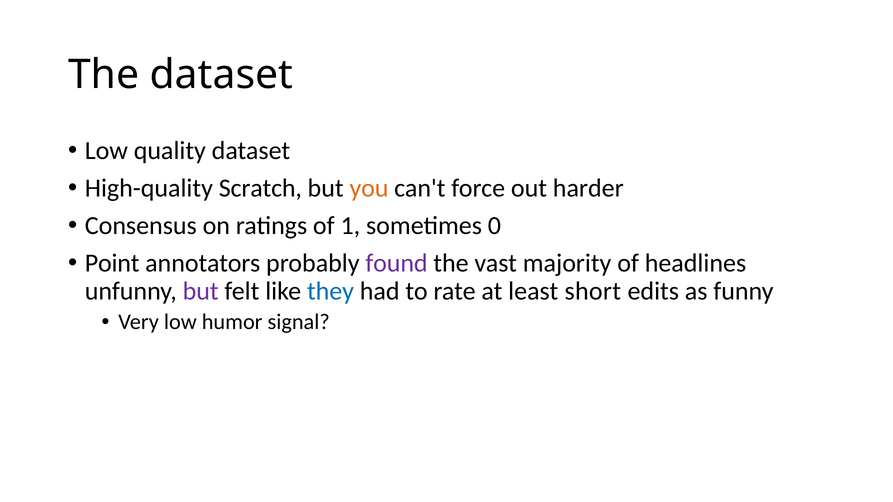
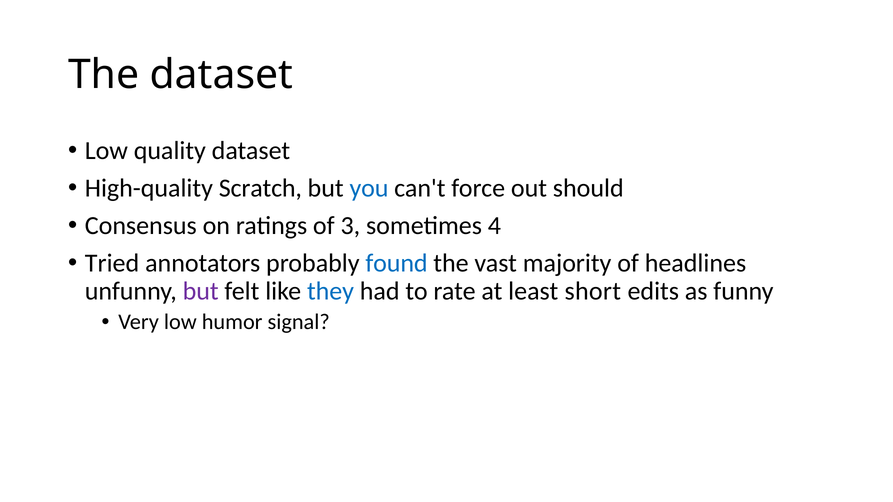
you colour: orange -> blue
harder: harder -> should
1: 1 -> 3
0: 0 -> 4
Point: Point -> Tried
found colour: purple -> blue
